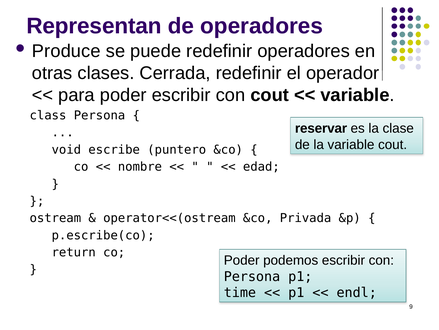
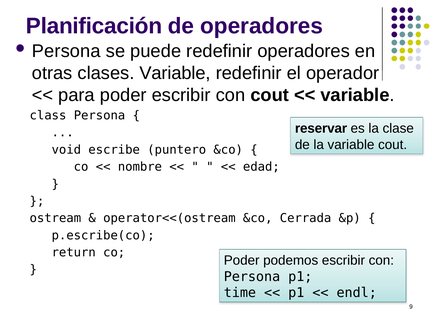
Representan: Representan -> Planificación
Produce at (66, 51): Produce -> Persona
clases Cerrada: Cerrada -> Variable
Privada: Privada -> Cerrada
